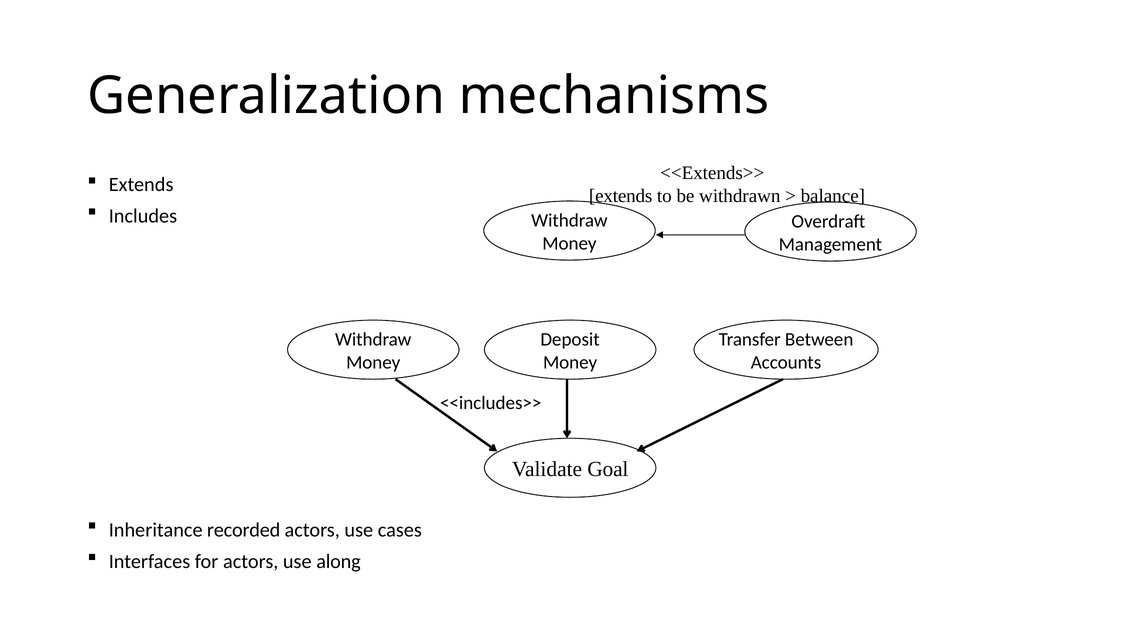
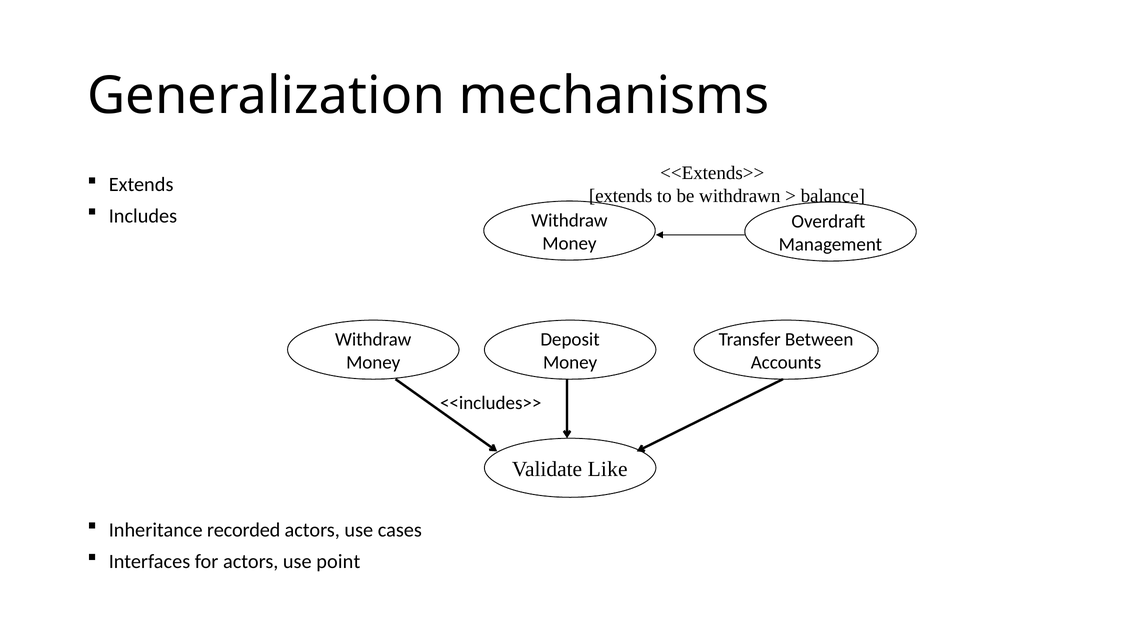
Goal: Goal -> Like
along: along -> point
